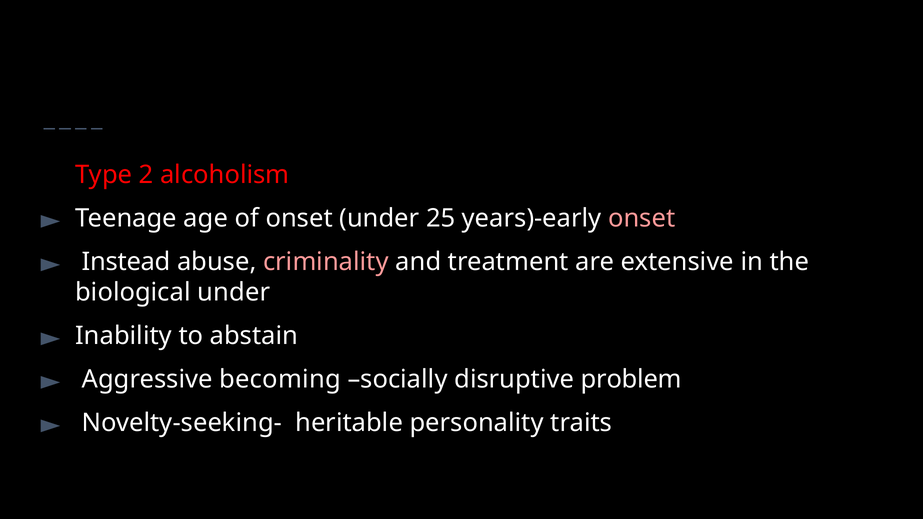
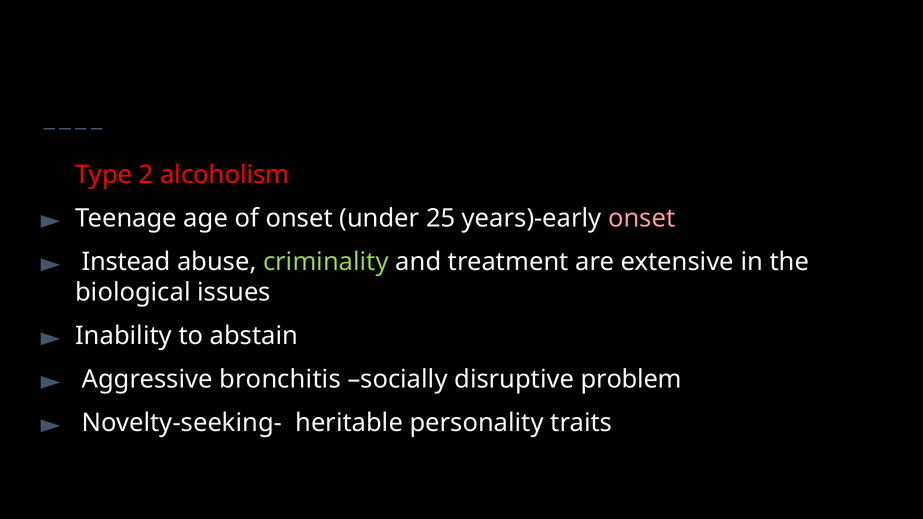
criminality colour: pink -> light green
biological under: under -> issues
becoming: becoming -> bronchitis
